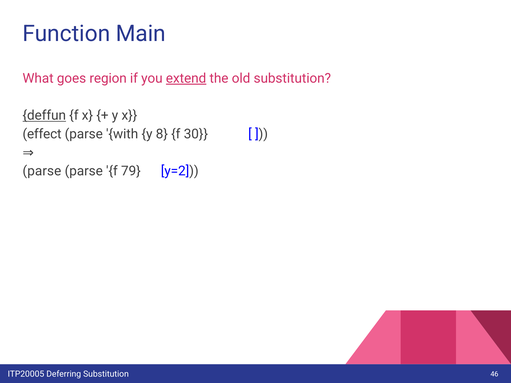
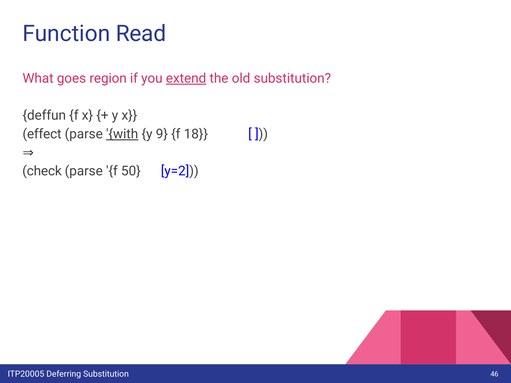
Main: Main -> Read
deffun underline: present -> none
with underline: none -> present
8: 8 -> 9
30: 30 -> 18
parse at (42, 171): parse -> check
79: 79 -> 50
